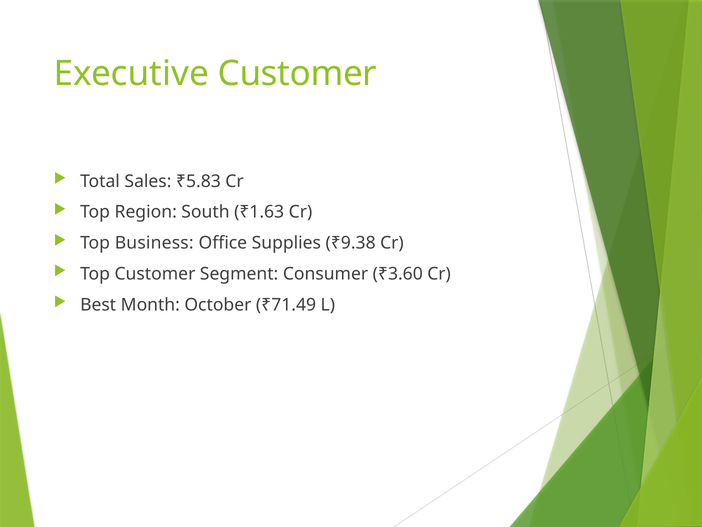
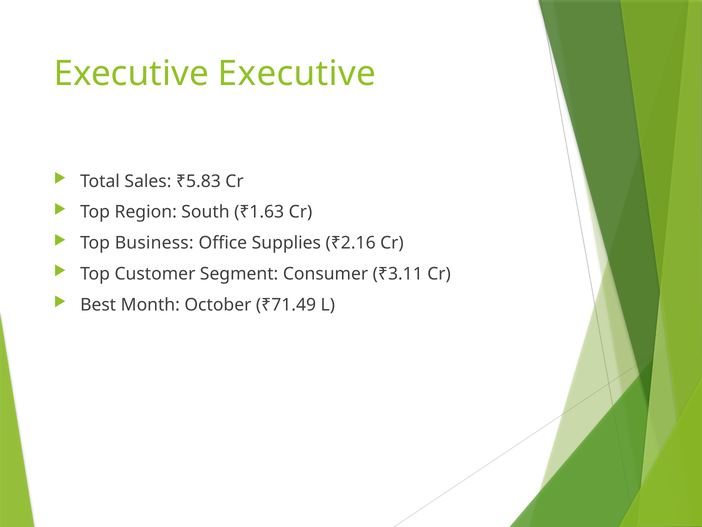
Executive Customer: Customer -> Executive
₹9.38: ₹9.38 -> ₹2.16
₹3.60: ₹3.60 -> ₹3.11
